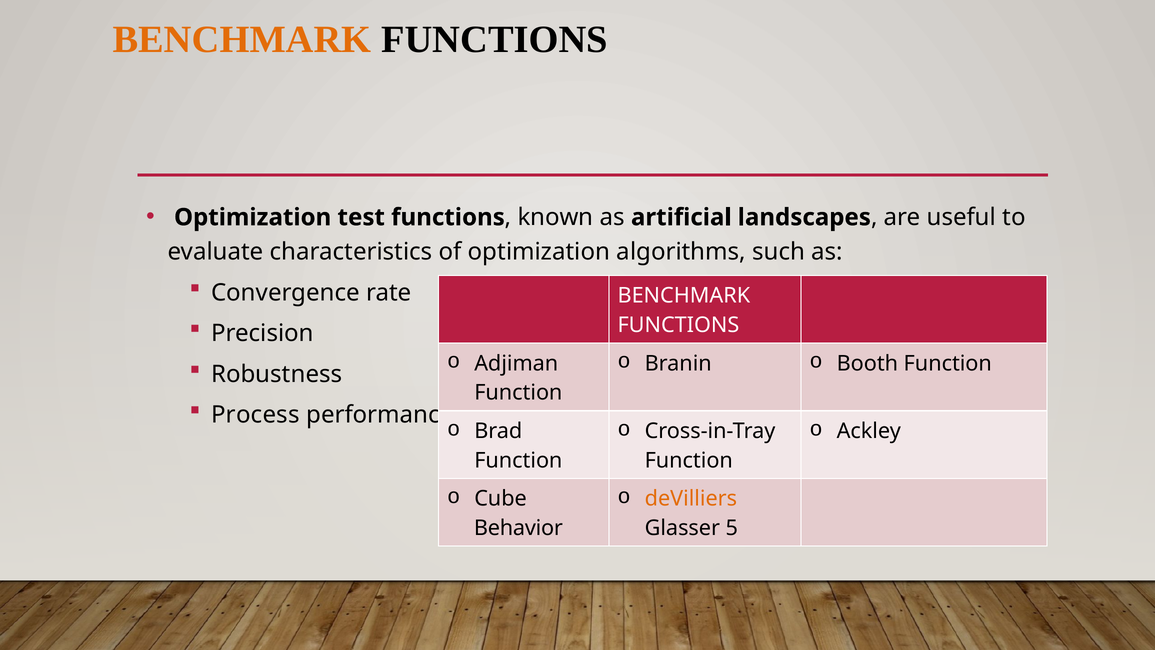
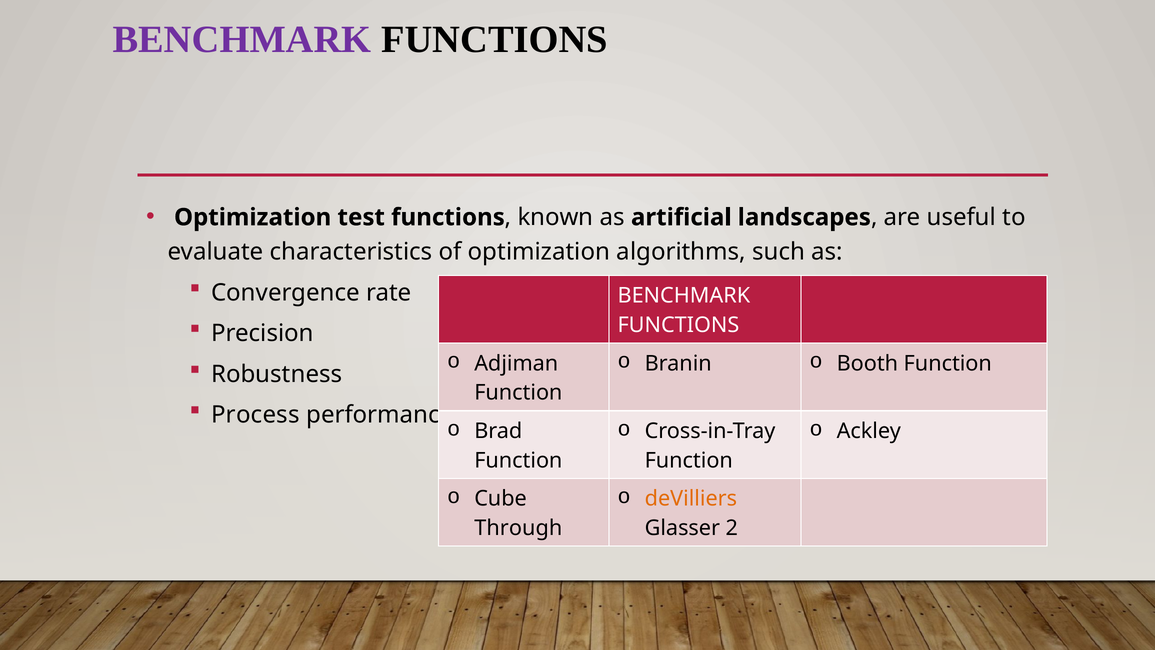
BENCHMARK at (242, 40) colour: orange -> purple
Behavior: Behavior -> Through
5: 5 -> 2
